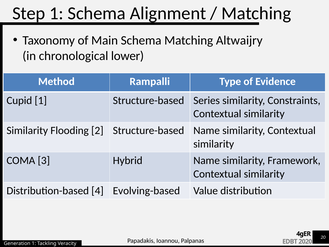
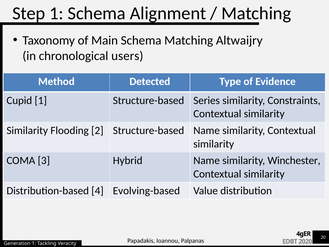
lower: lower -> users
Rampalli: Rampalli -> Detected
Framework: Framework -> Winchester
